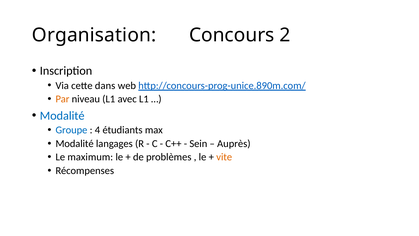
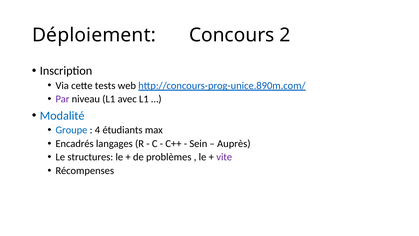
Organisation: Organisation -> Déploiement
dans: dans -> tests
Par colour: orange -> purple
Modalité at (75, 144): Modalité -> Encadrés
maximum: maximum -> structures
vite colour: orange -> purple
